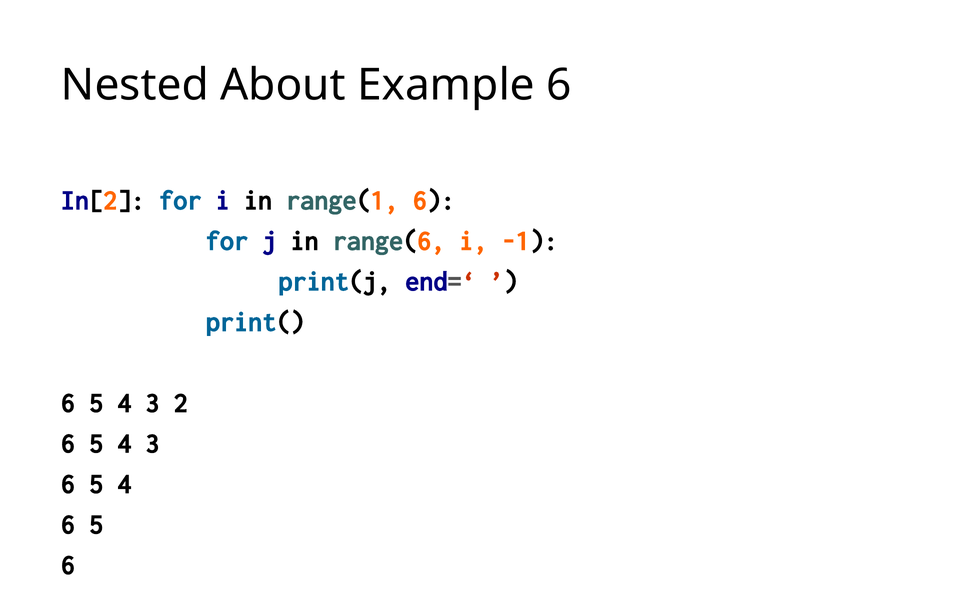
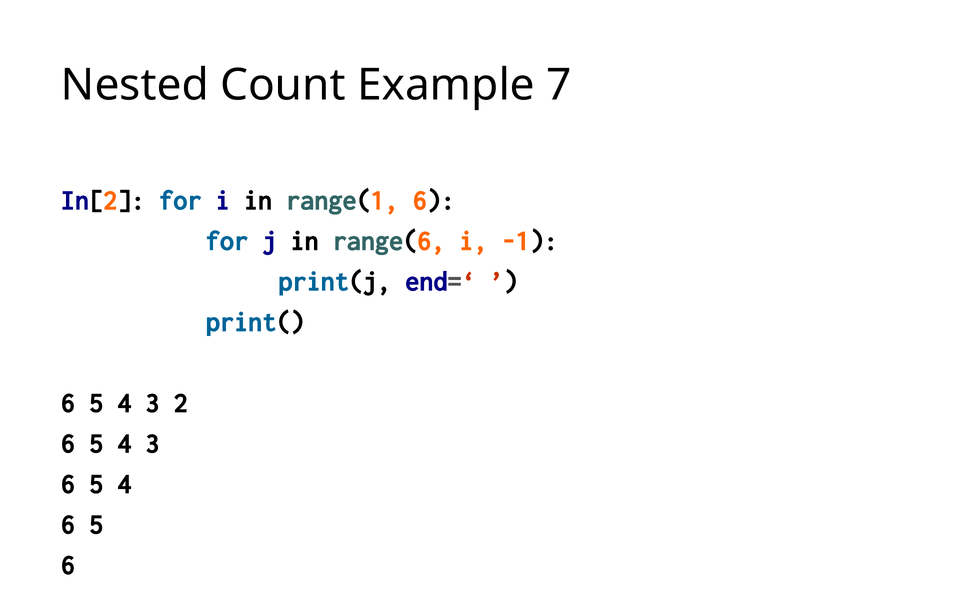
About: About -> Count
Example 6: 6 -> 7
